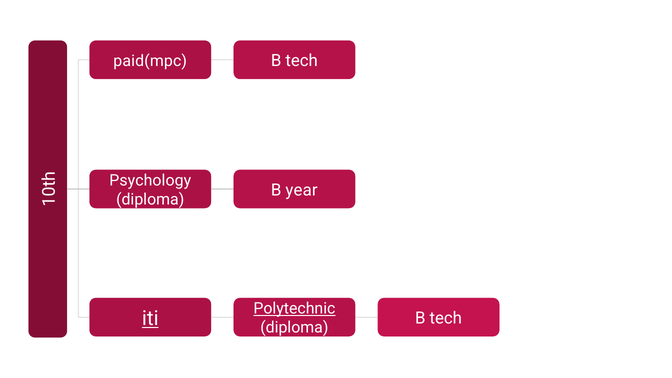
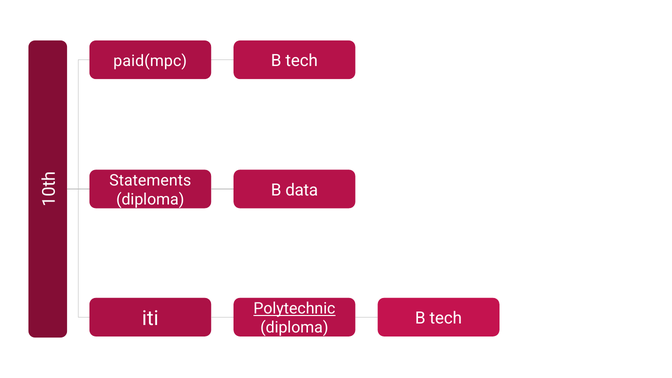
Psychology: Psychology -> Statements
year: year -> data
iti underline: present -> none
